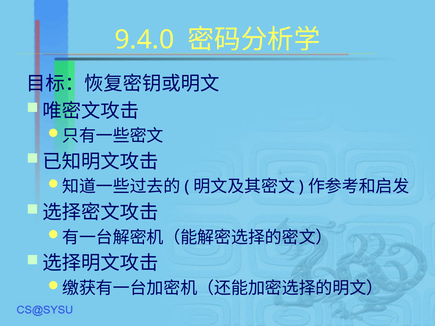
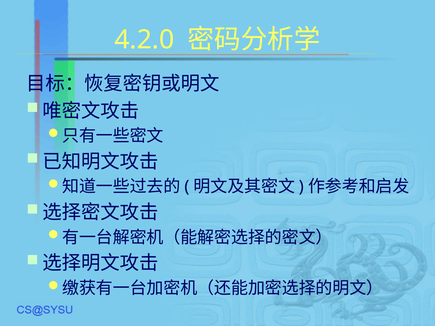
9.4.0: 9.4.0 -> 4.2.0
